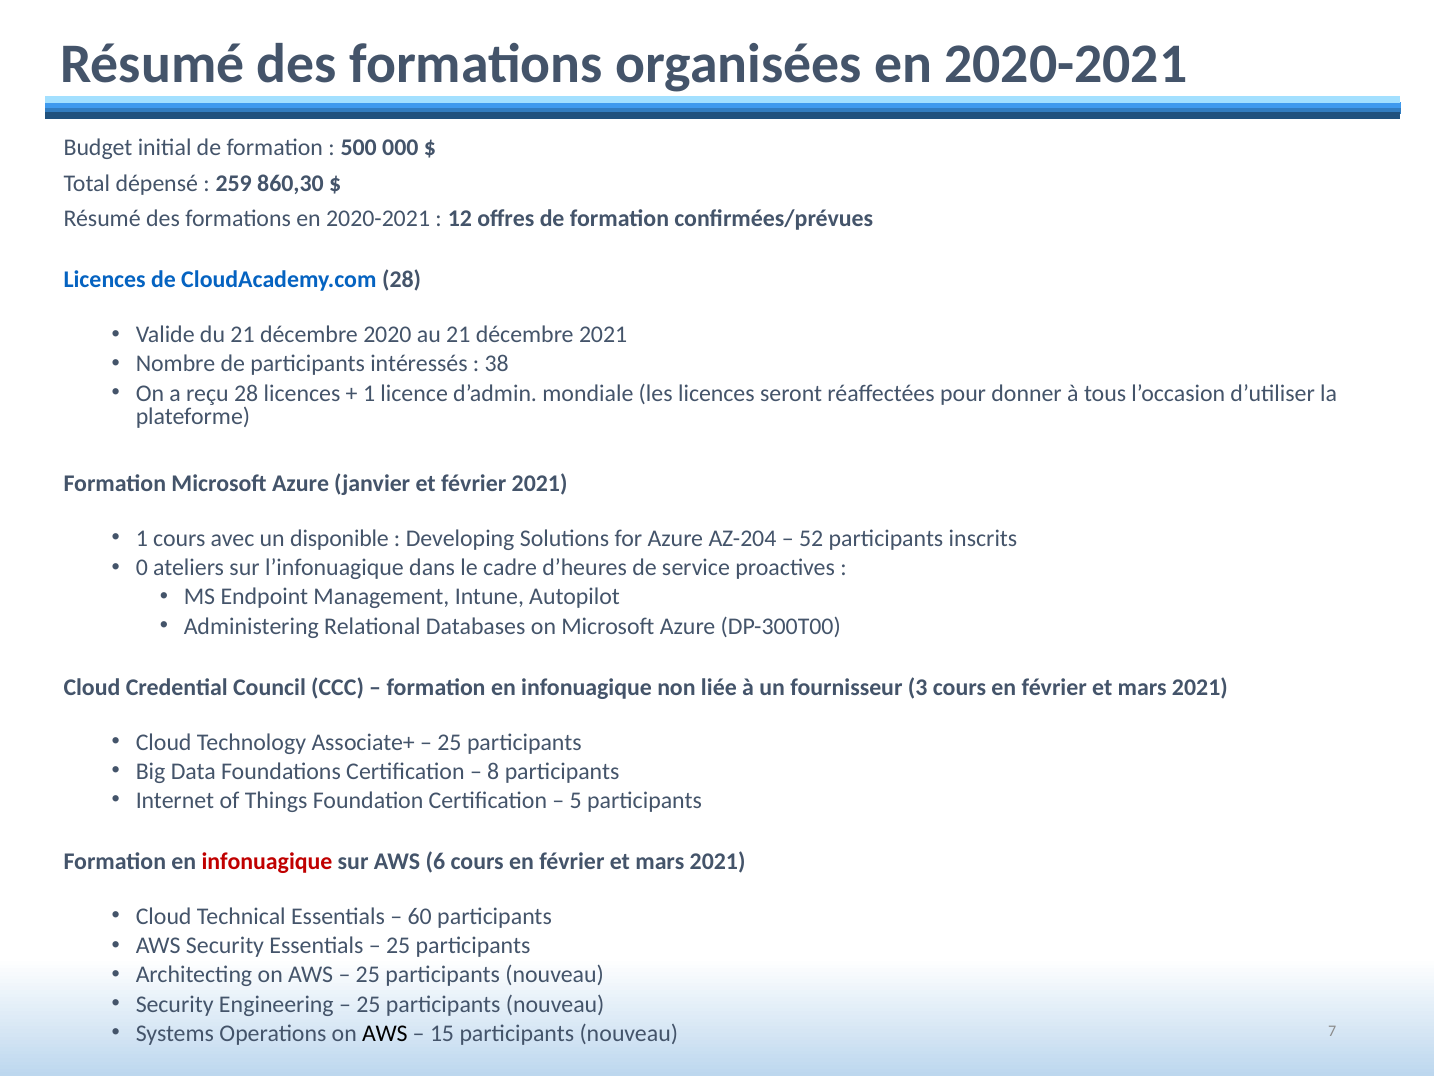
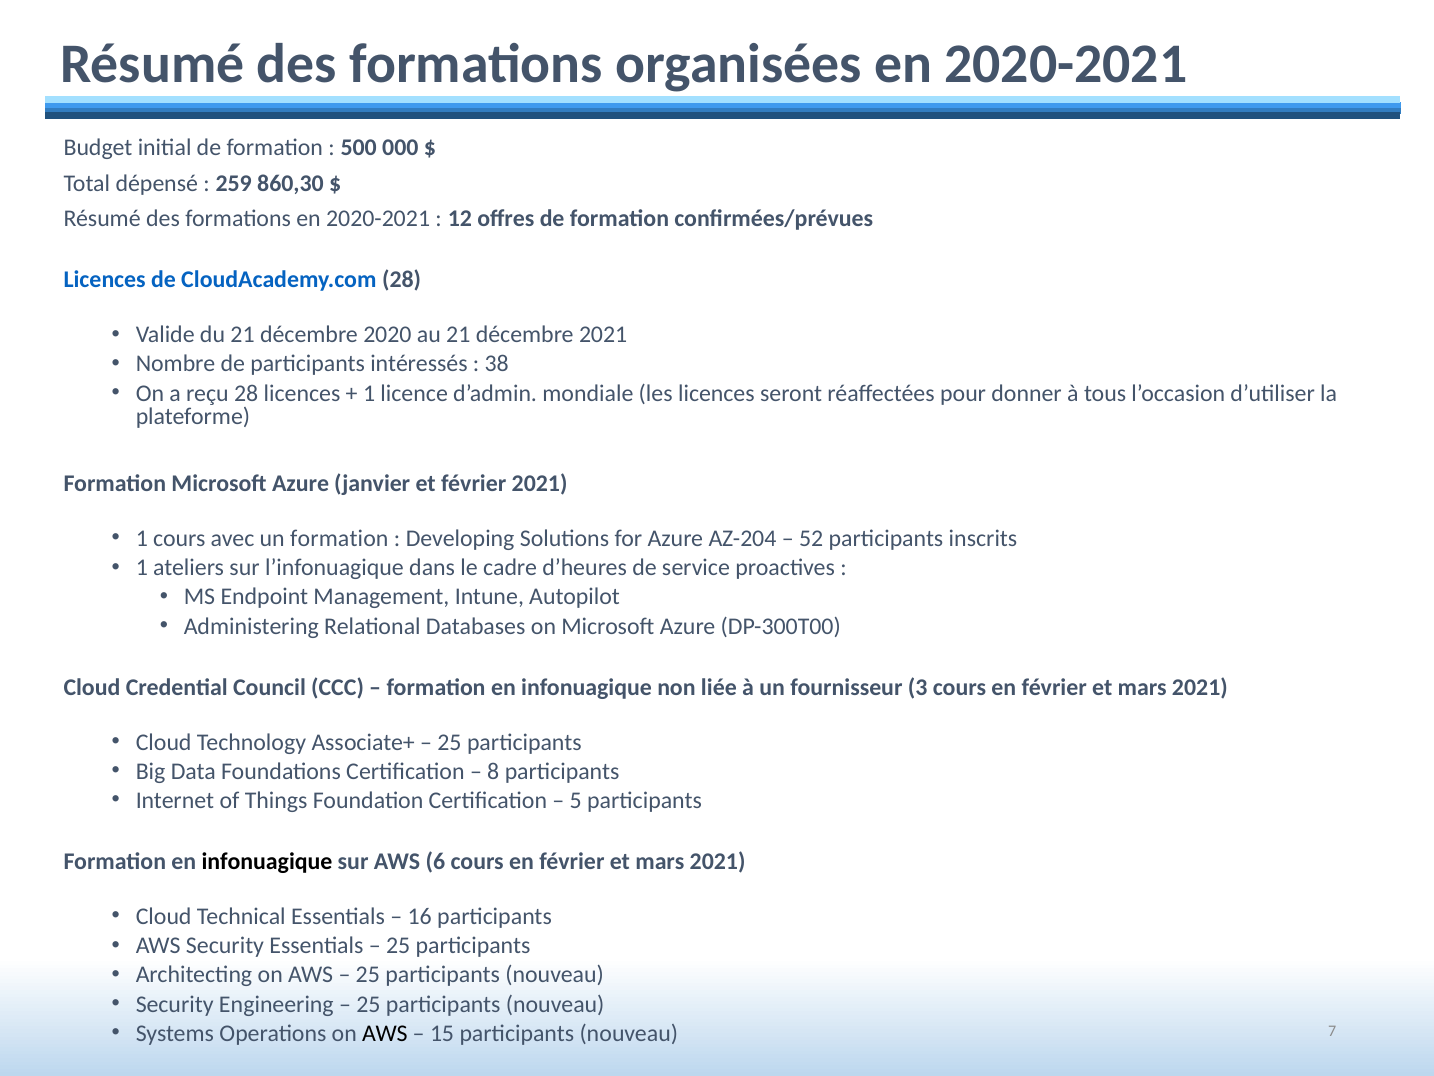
un disponible: disponible -> formation
0 at (142, 567): 0 -> 1
infonuagique at (267, 861) colour: red -> black
60: 60 -> 16
